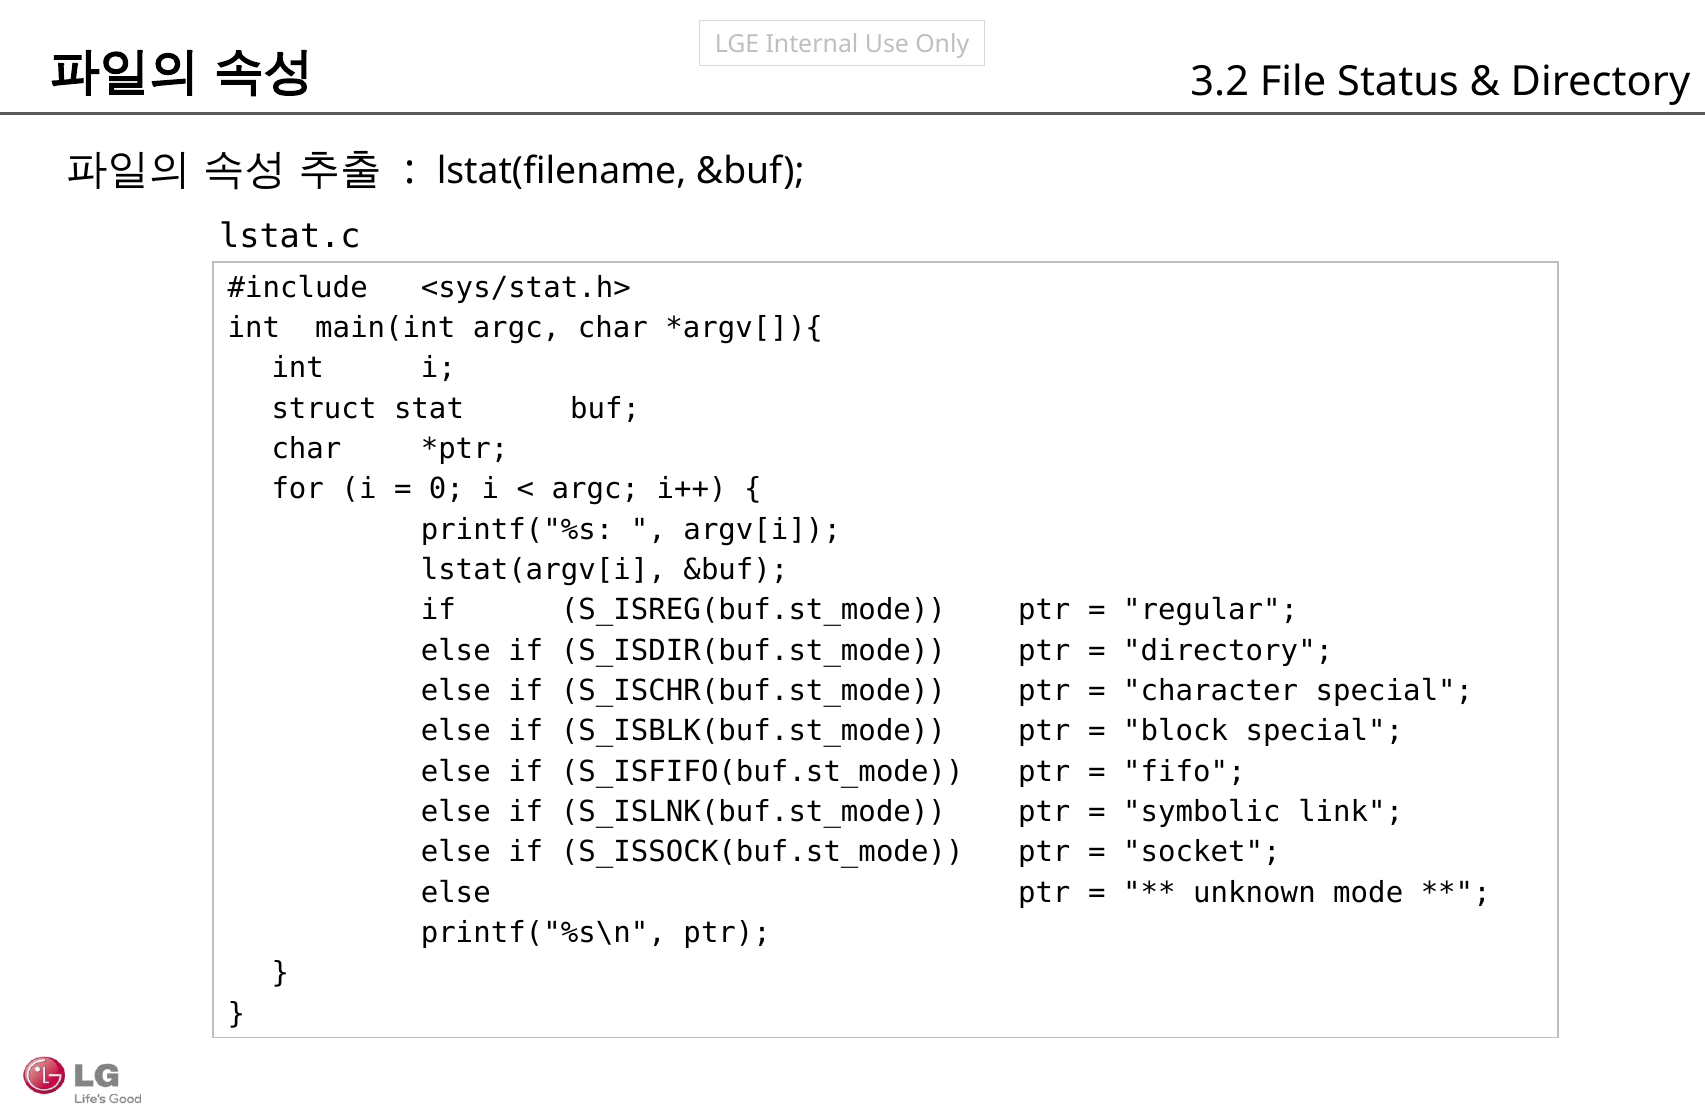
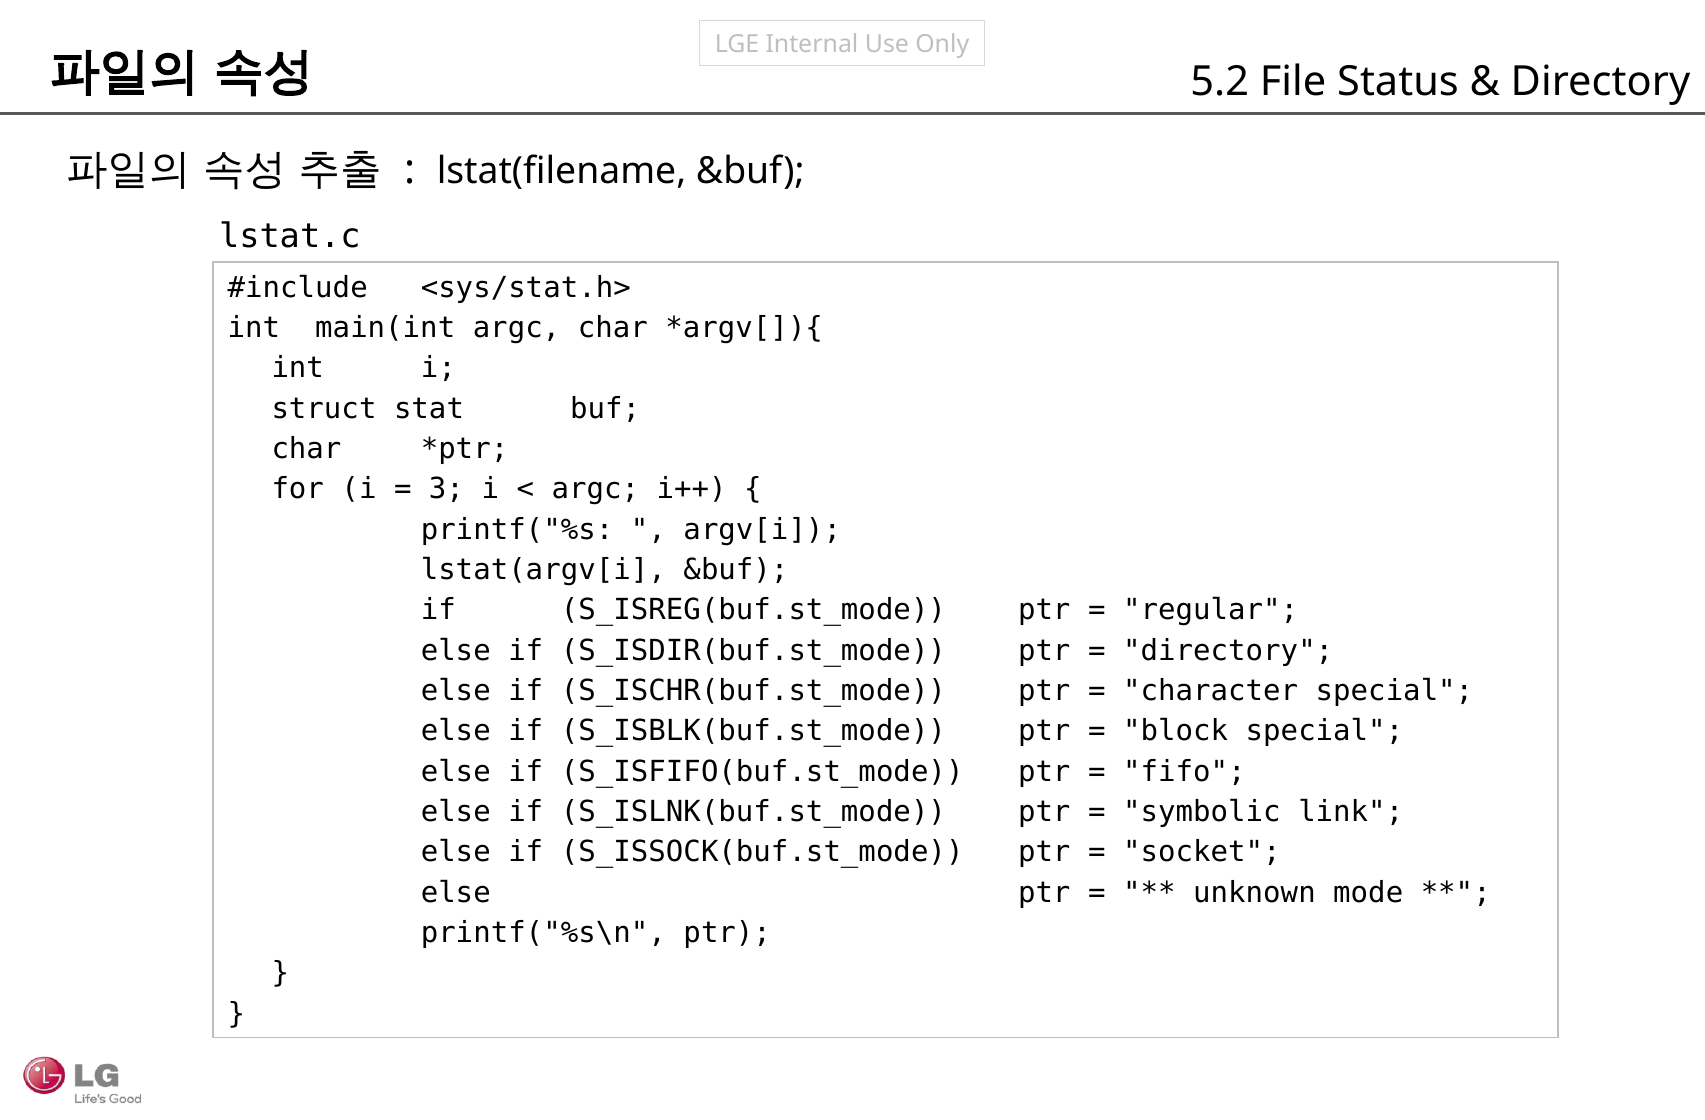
3.2: 3.2 -> 5.2
0: 0 -> 3
